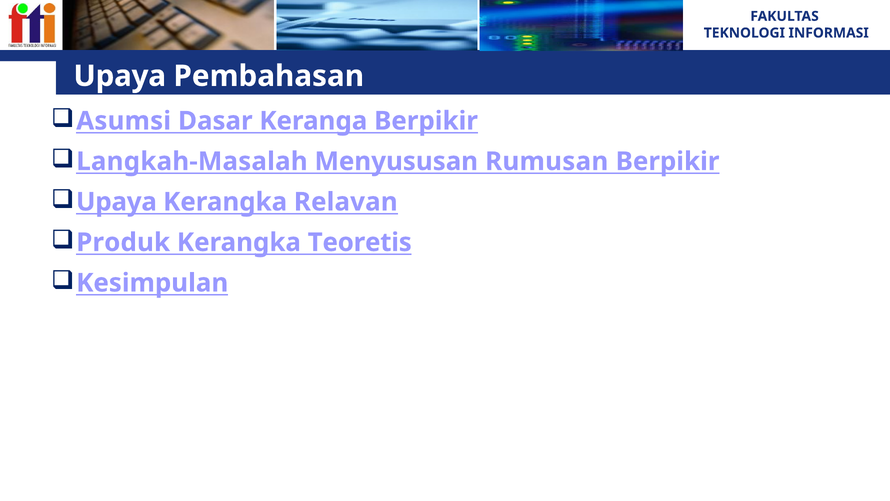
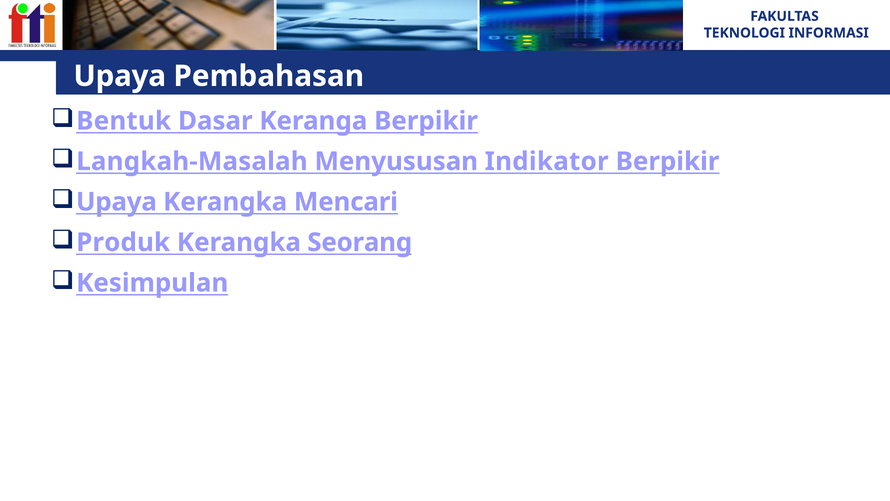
Asumsi: Asumsi -> Bentuk
Rumusan: Rumusan -> Indikator
Relavan: Relavan -> Mencari
Teoretis: Teoretis -> Seorang
